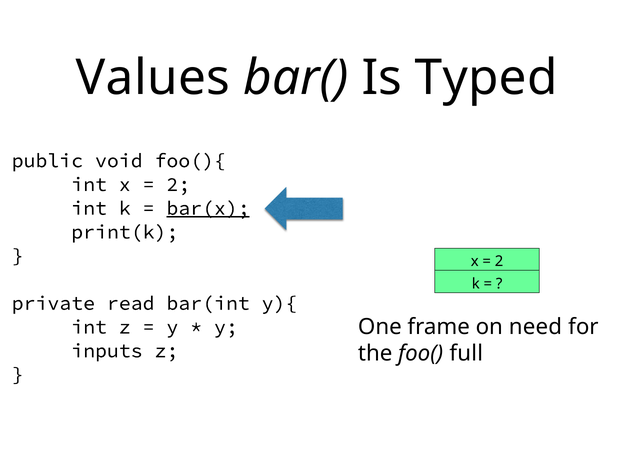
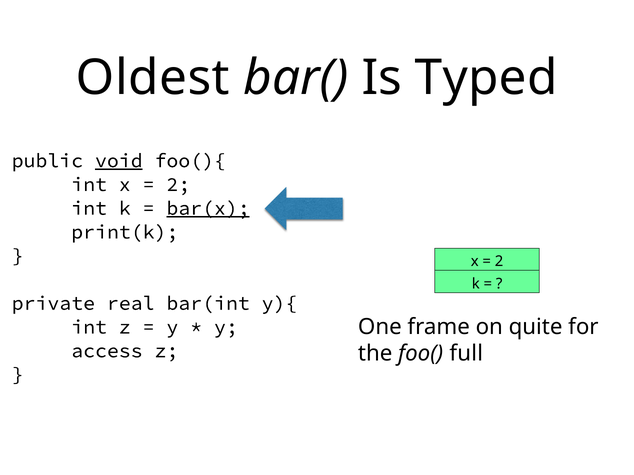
Values: Values -> Oldest
void underline: none -> present
read: read -> real
need: need -> quite
inputs: inputs -> access
